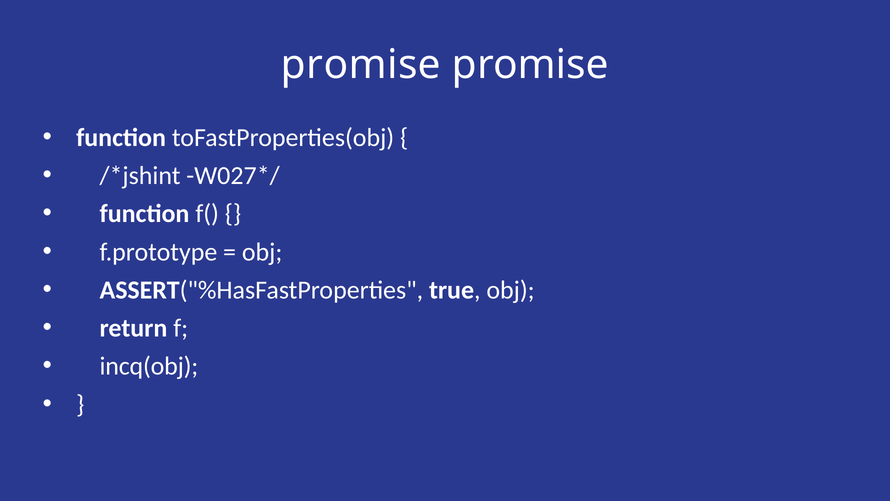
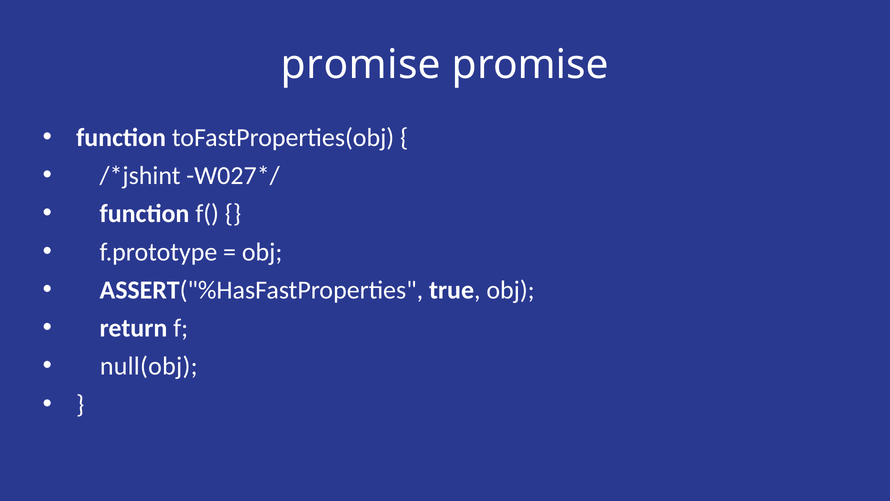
incq(obj: incq(obj -> null(obj
